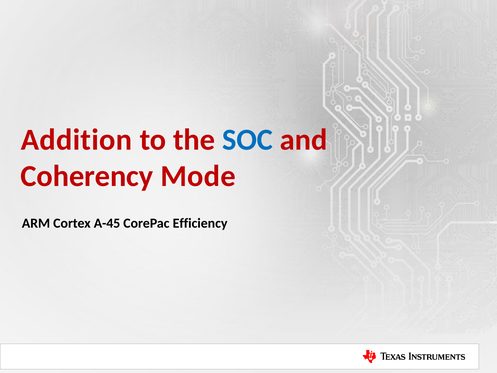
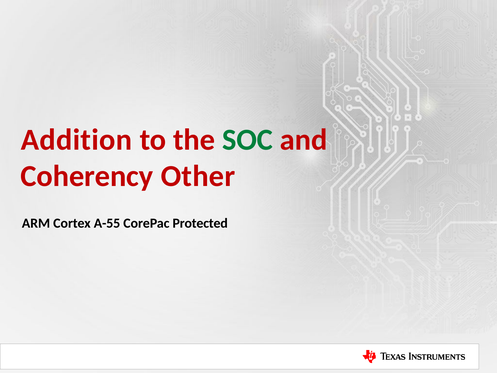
SOC colour: blue -> green
Mode: Mode -> Other
A-45: A-45 -> A-55
Efficiency: Efficiency -> Protected
